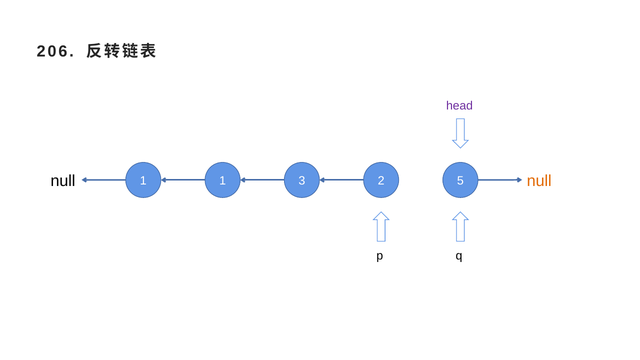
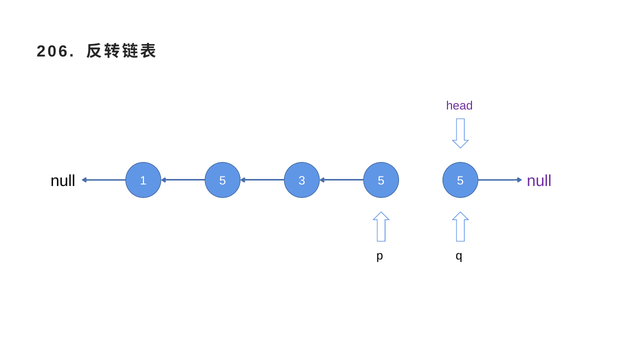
1 1: 1 -> 5
3 2: 2 -> 5
null at (539, 181) colour: orange -> purple
